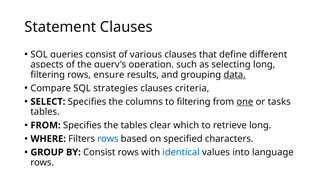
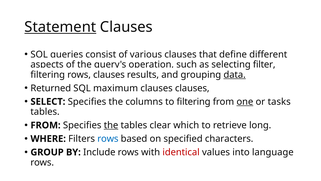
Statement underline: none -> present
long at (264, 64): long -> filter
rows ensure: ensure -> clauses
Compare: Compare -> Returned
strategies: strategies -> maximum
clauses criteria: criteria -> clauses
the at (111, 125) underline: none -> present
BY Consist: Consist -> Include
identical colour: blue -> red
